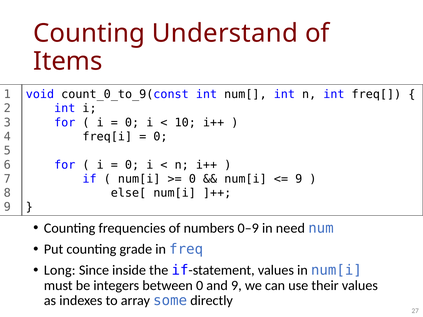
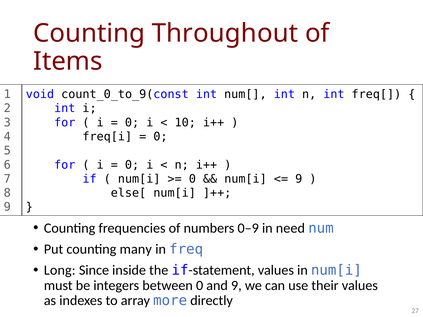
Understand: Understand -> Throughout
grade: grade -> many
some: some -> more
